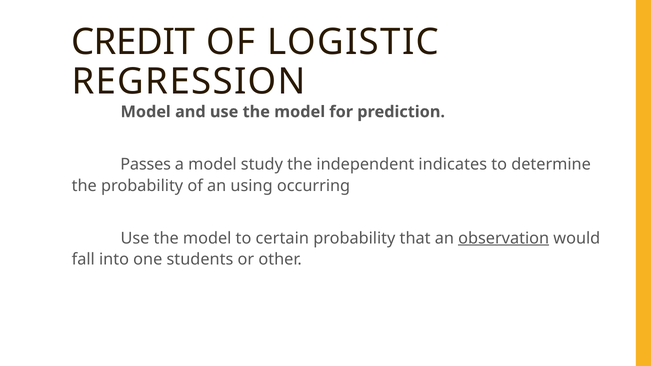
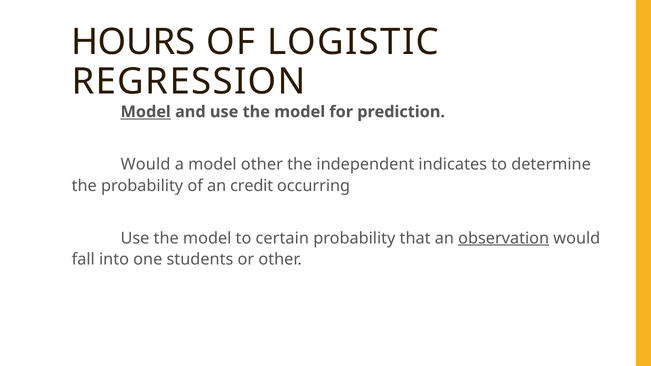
CREDIT: CREDIT -> HOURS
Model at (146, 112) underline: none -> present
Passes at (146, 164): Passes -> Would
model study: study -> other
using: using -> credit
